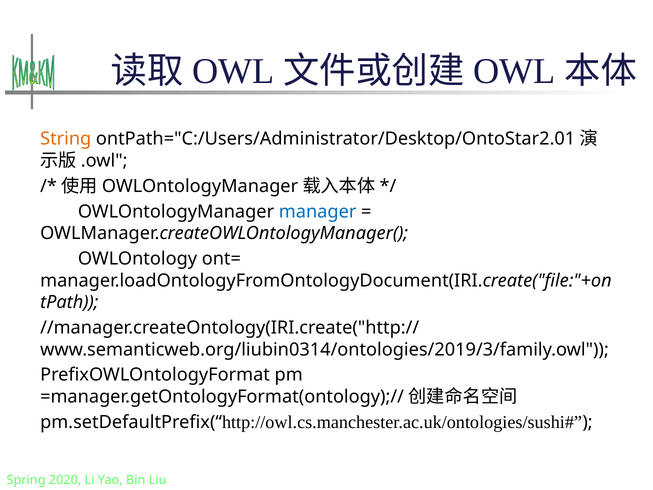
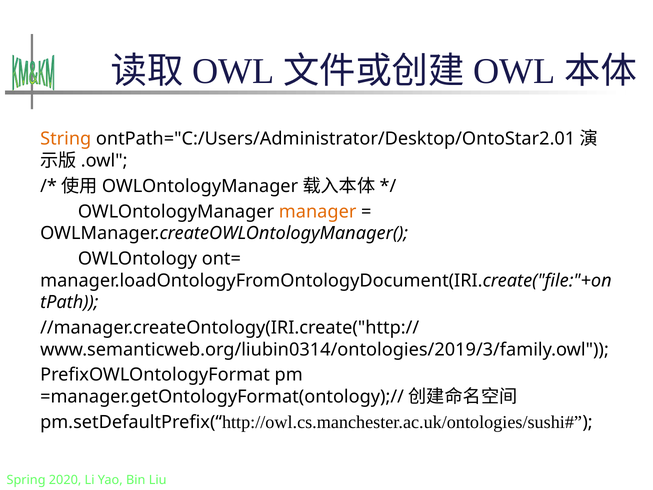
manager colour: blue -> orange
